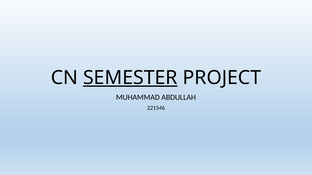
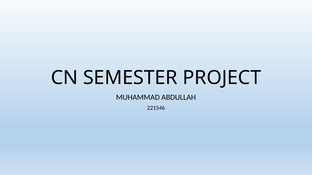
SEMESTER underline: present -> none
